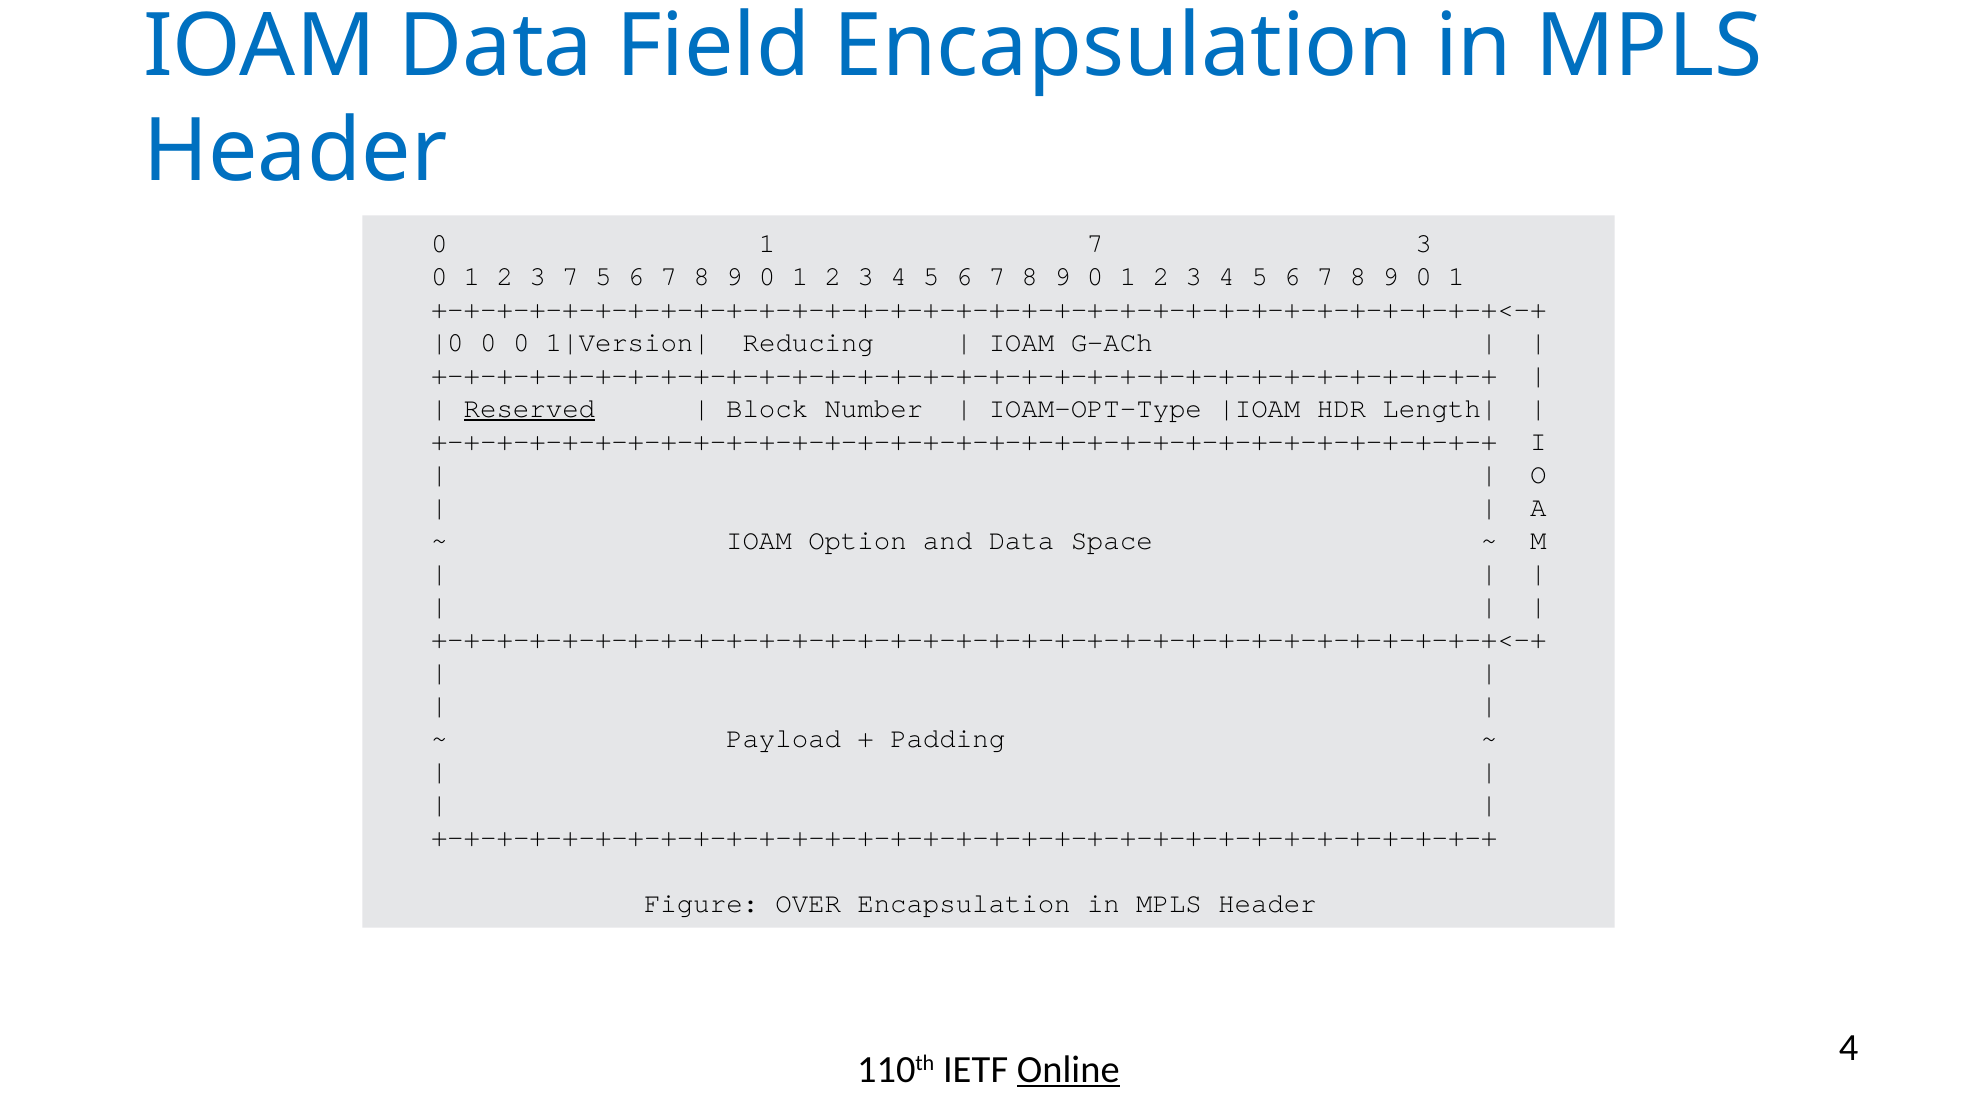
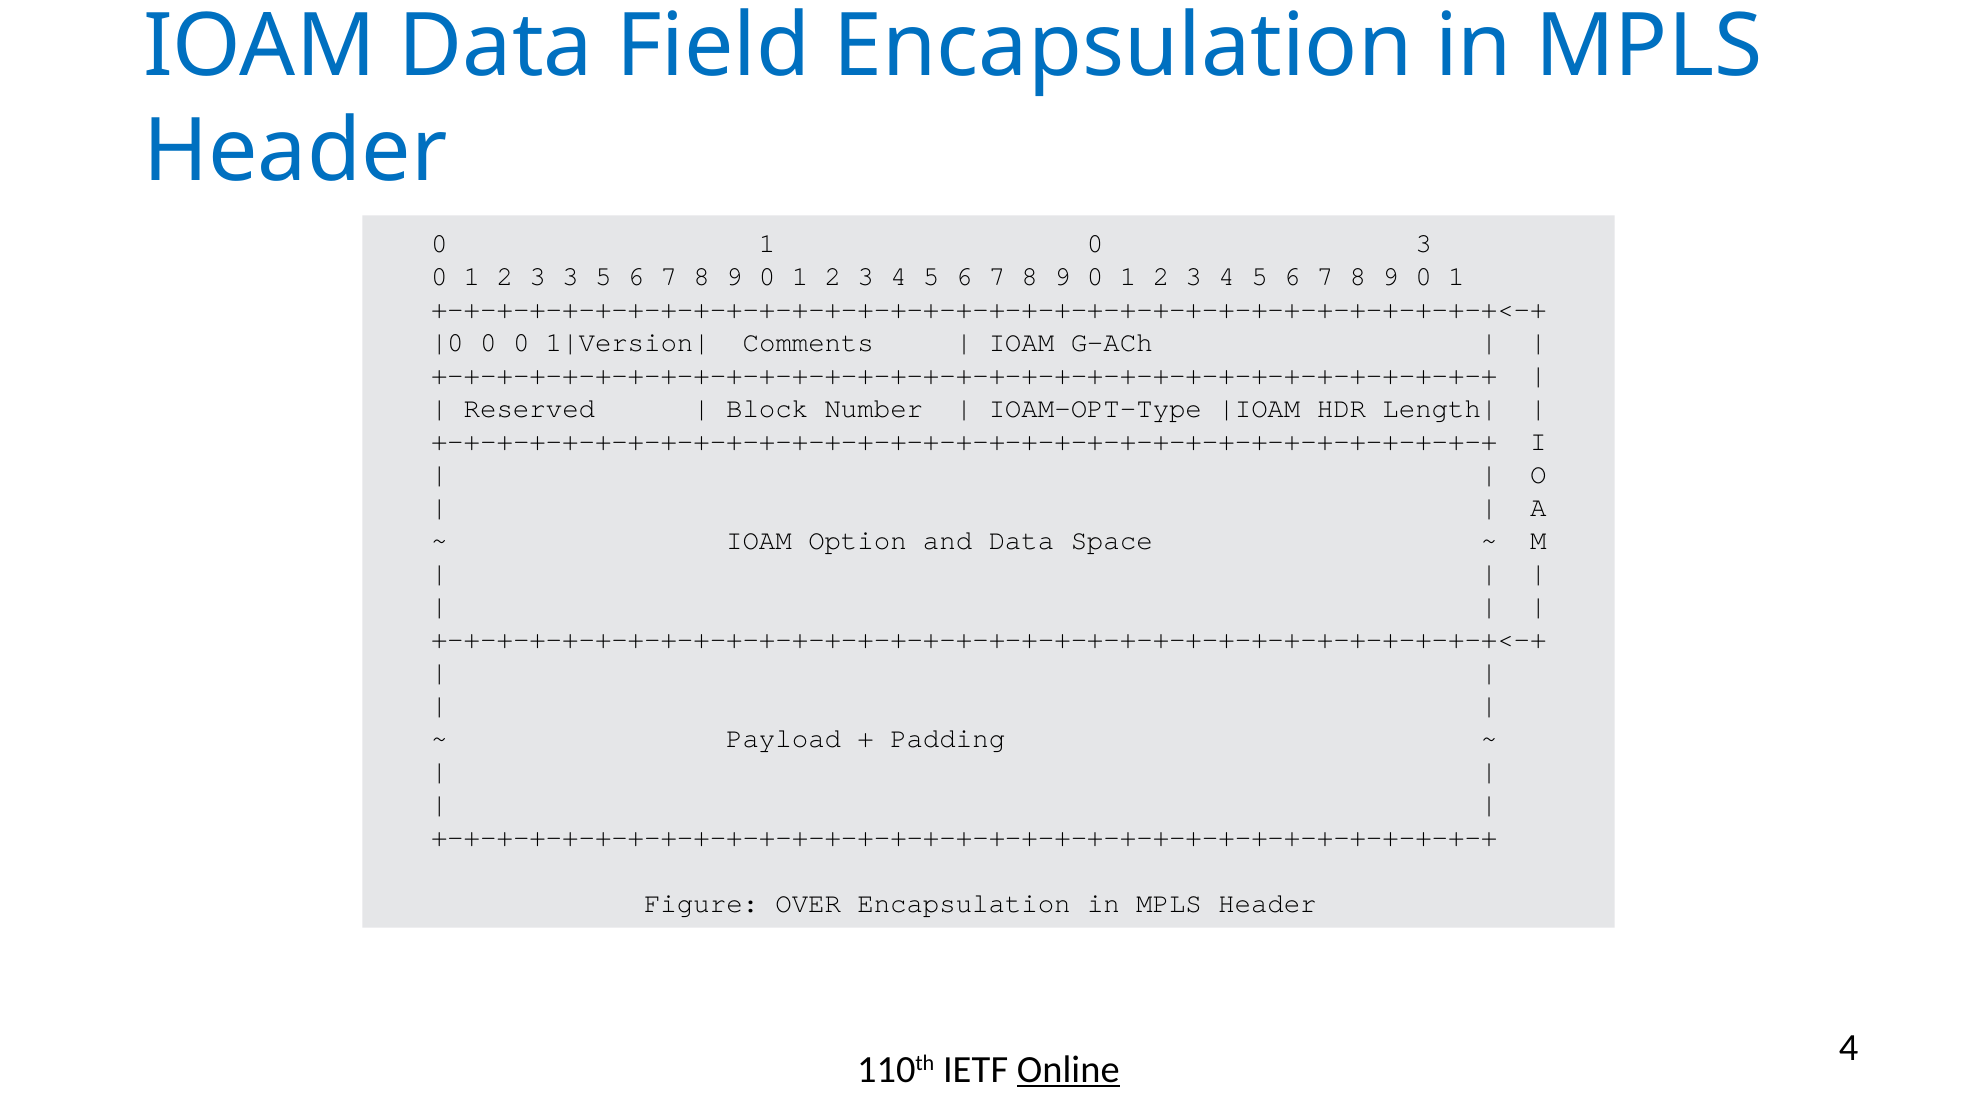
1 7: 7 -> 0
3 7: 7 -> 3
Reducing: Reducing -> Comments
Reserved underline: present -> none
